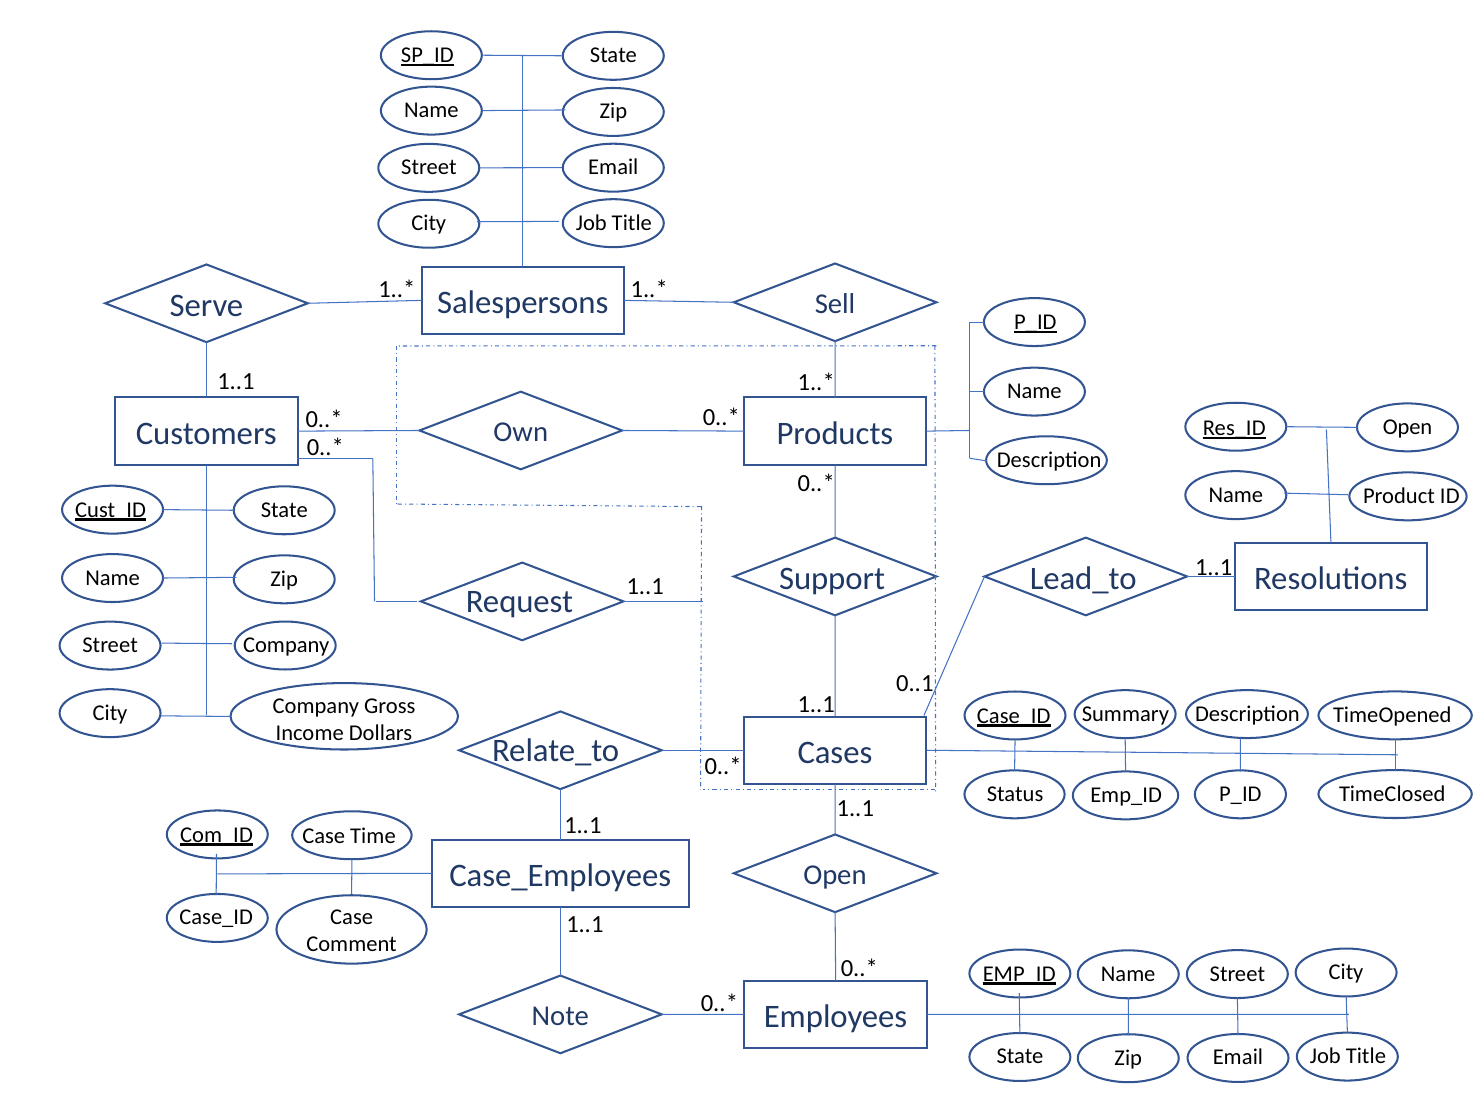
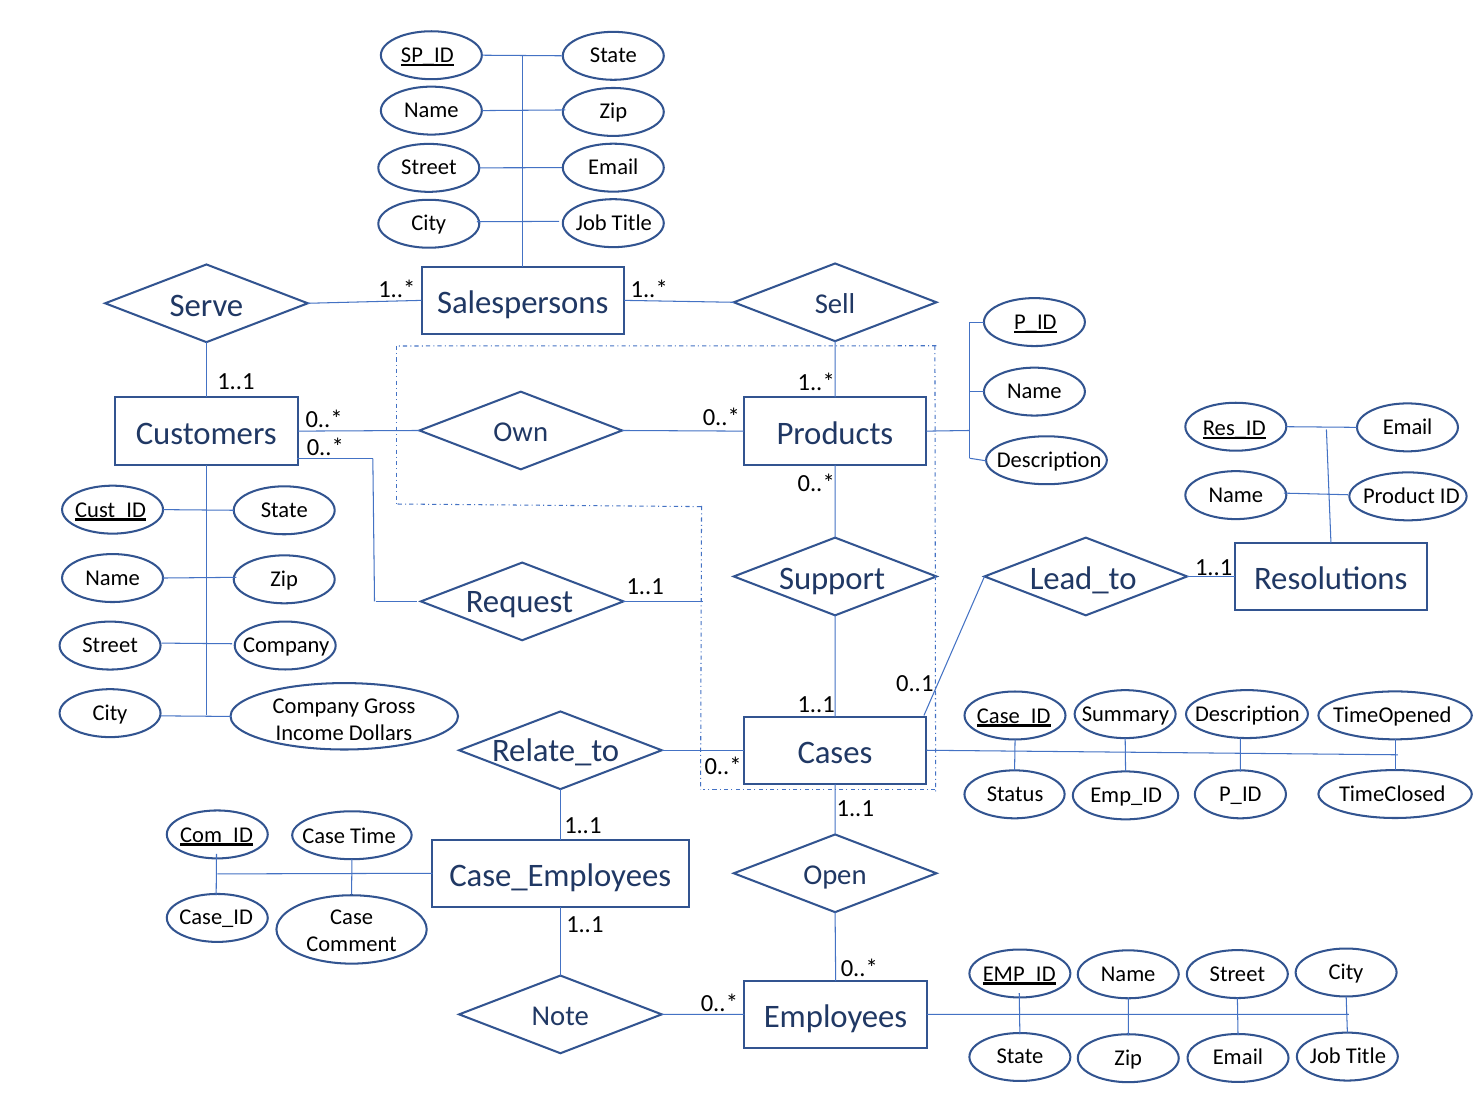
Open at (1408, 427): Open -> Email
